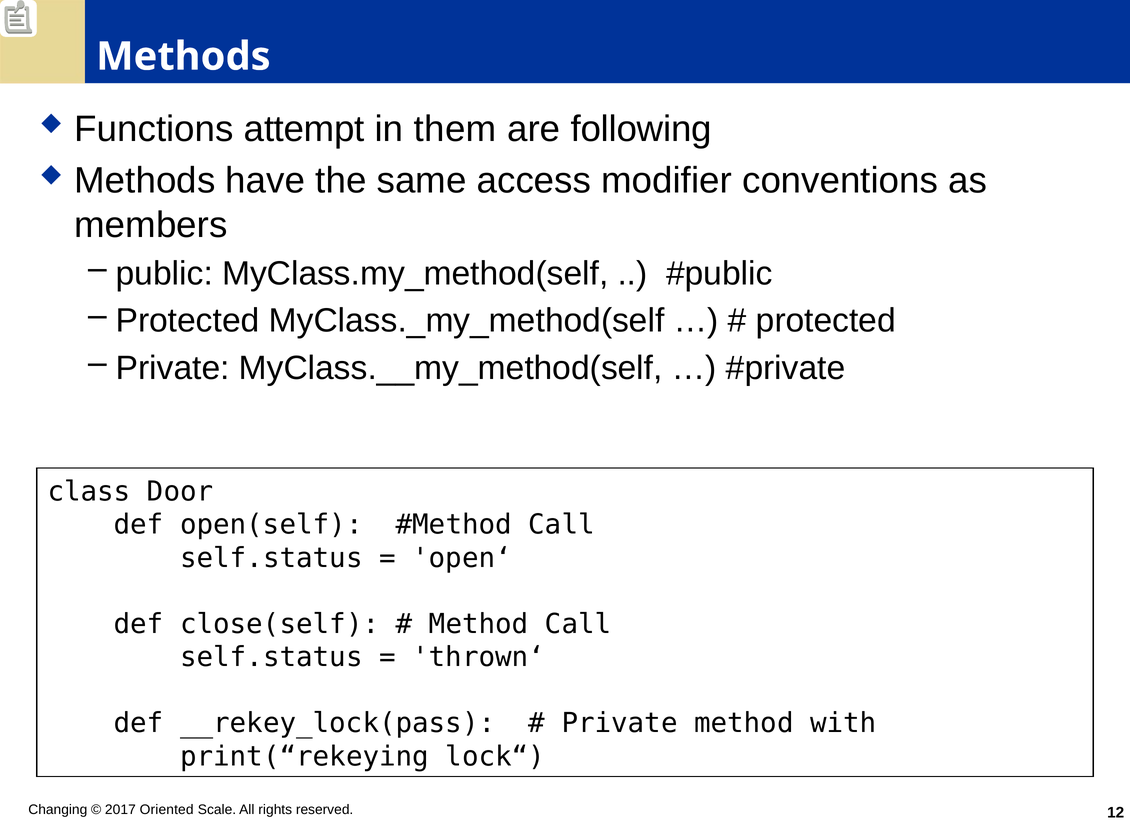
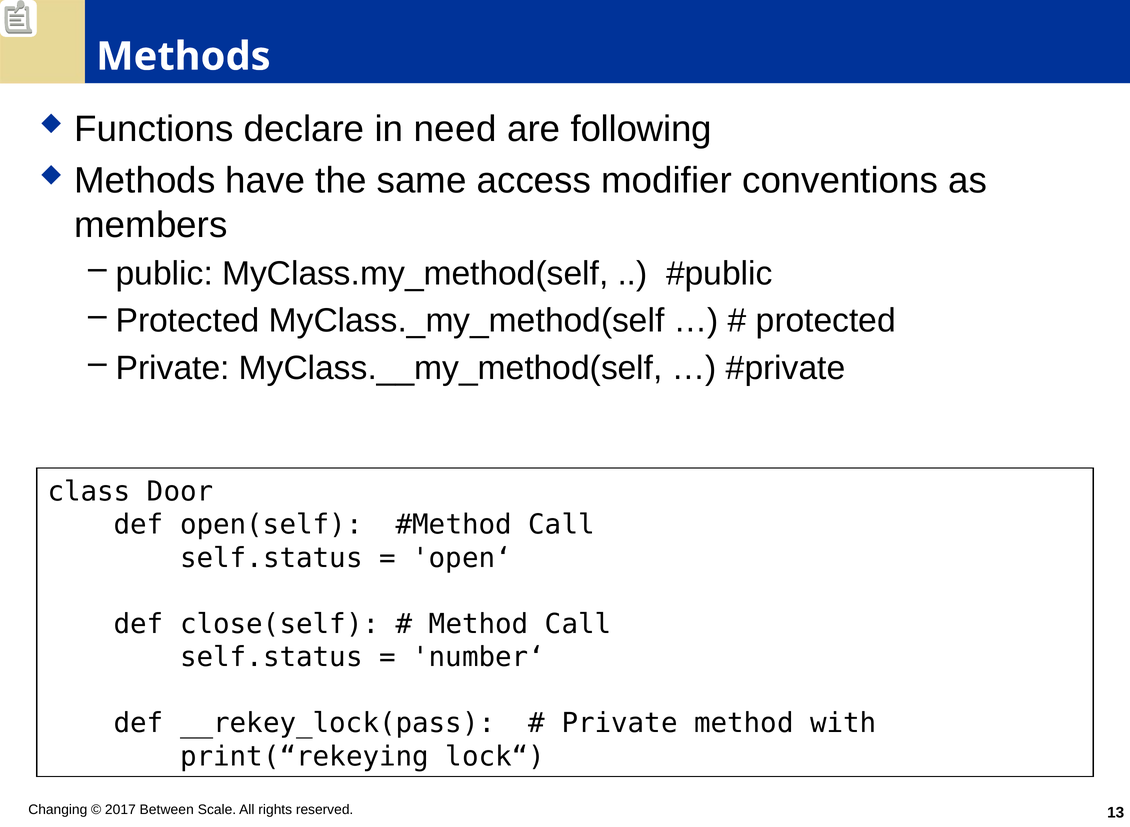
attempt: attempt -> declare
them: them -> need
thrown‘: thrown‘ -> number‘
Oriented: Oriented -> Between
12: 12 -> 13
